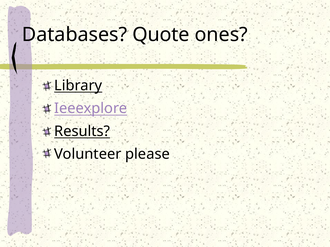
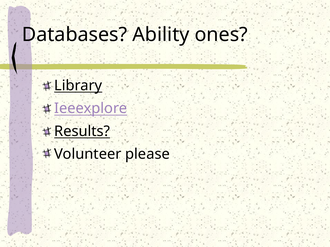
Quote: Quote -> Ability
